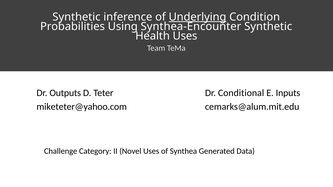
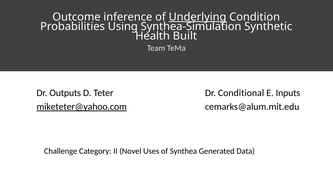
Synthetic at (76, 17): Synthetic -> Outcome
Synthea-Encounter: Synthea-Encounter -> Synthea-Simulation
Health Uses: Uses -> Built
miketeter@yahoo.com underline: none -> present
